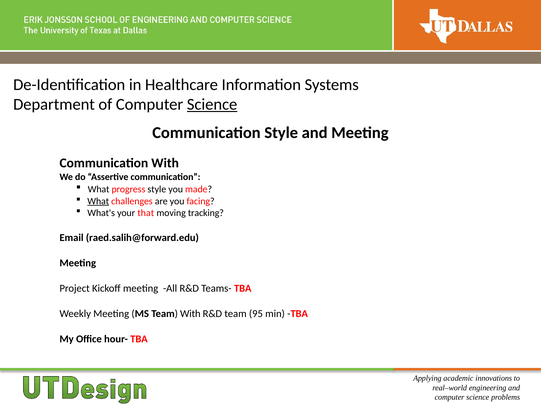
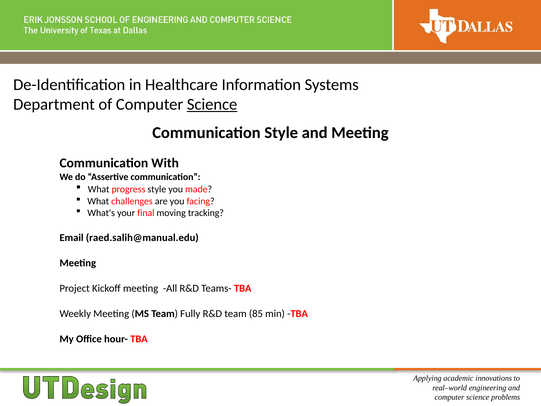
What at (98, 201) underline: present -> none
that: that -> final
raed.salih@forward.edu: raed.salih@forward.edu -> raed.salih@manual.edu
Team With: With -> Fully
95: 95 -> 85
